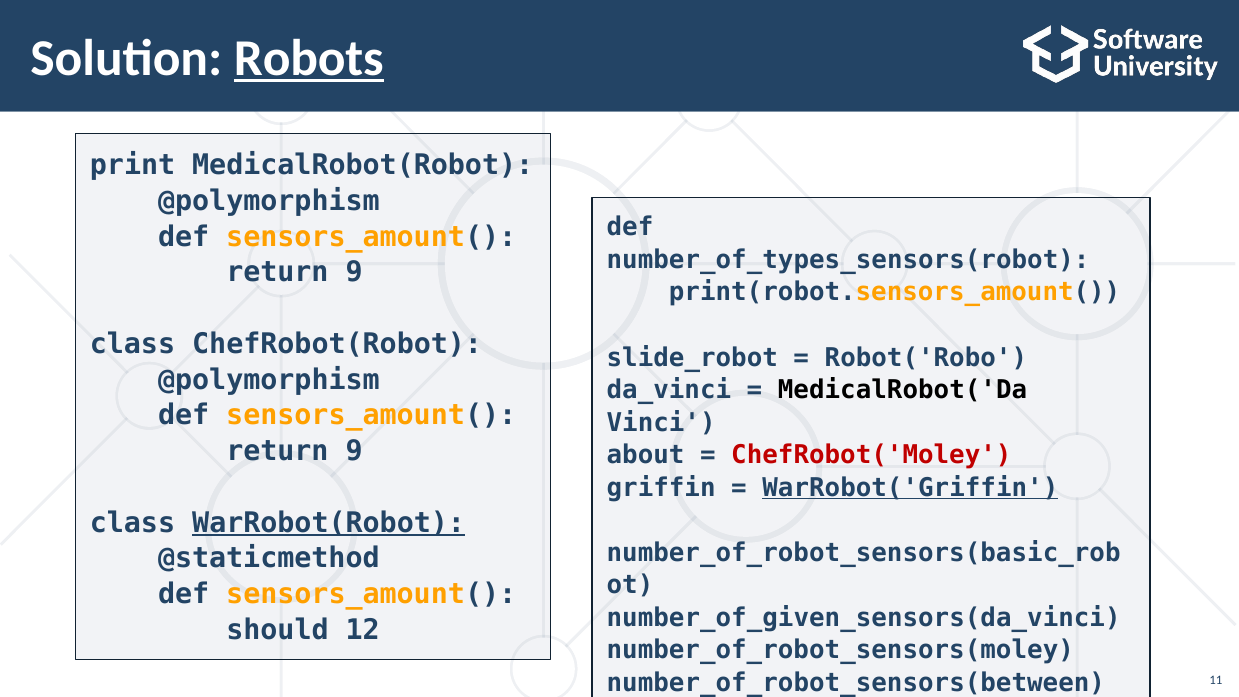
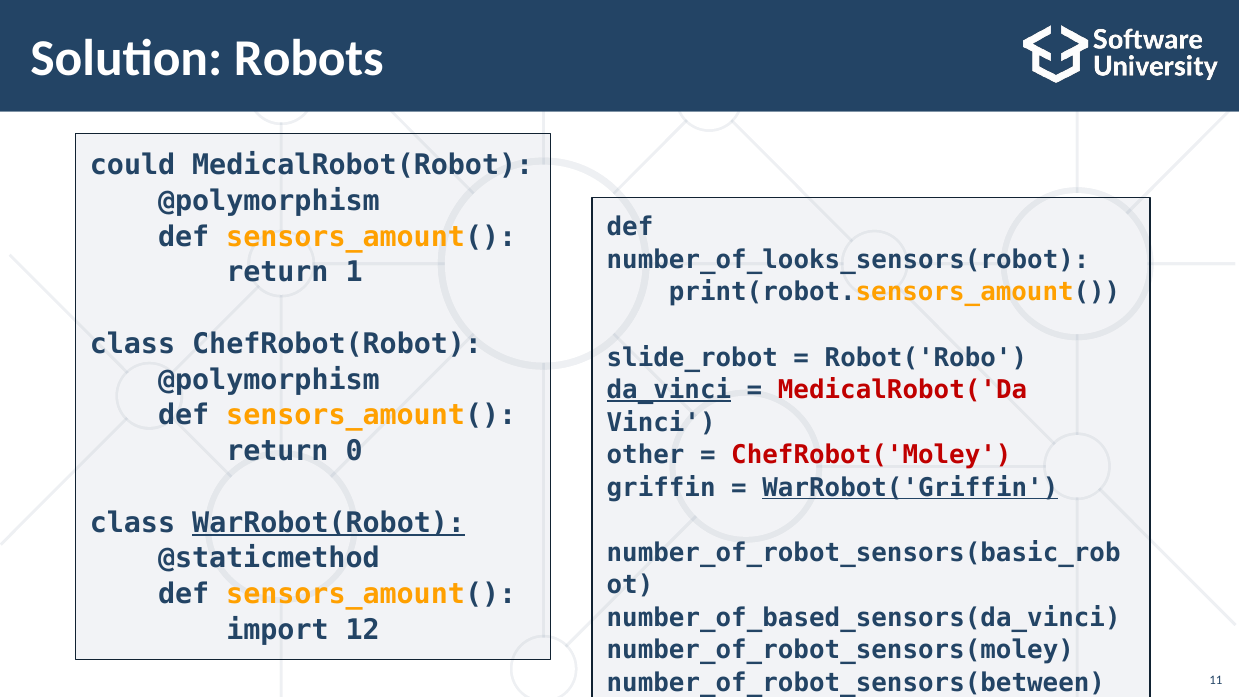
Robots underline: present -> none
print: print -> could
number_of_types_sensors(robot: number_of_types_sensors(robot -> number_of_looks_sensors(robot
9 at (354, 272): 9 -> 1
da_vinci underline: none -> present
MedicalRobot('Da colour: black -> red
9 at (354, 451): 9 -> 0
about: about -> other
number_of_given_sensors(da_vinci: number_of_given_sensors(da_vinci -> number_of_based_sensors(da_vinci
should: should -> import
